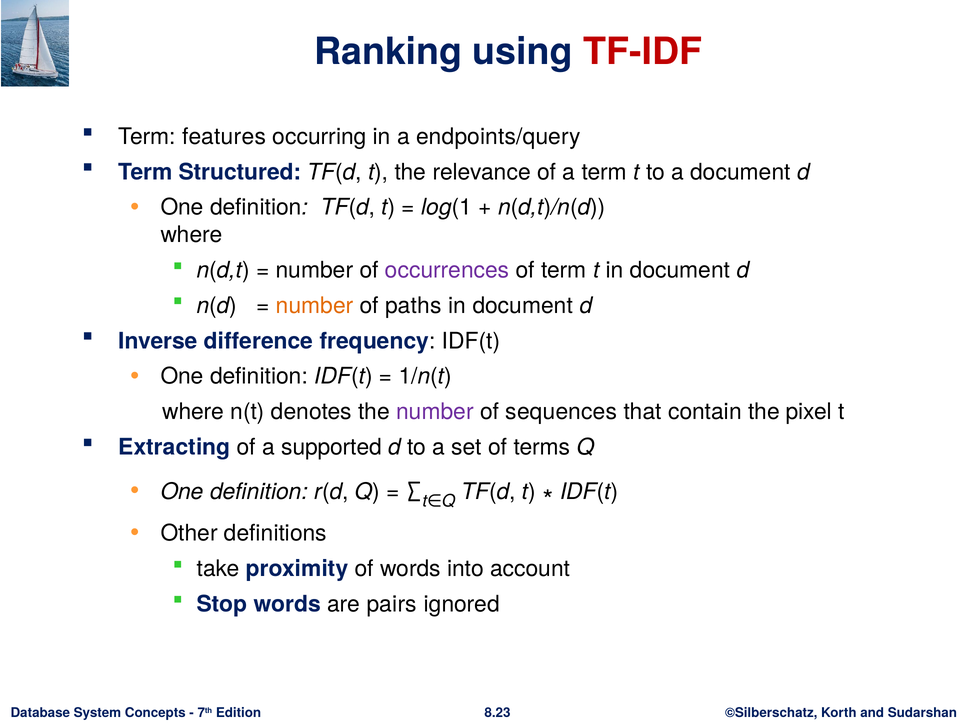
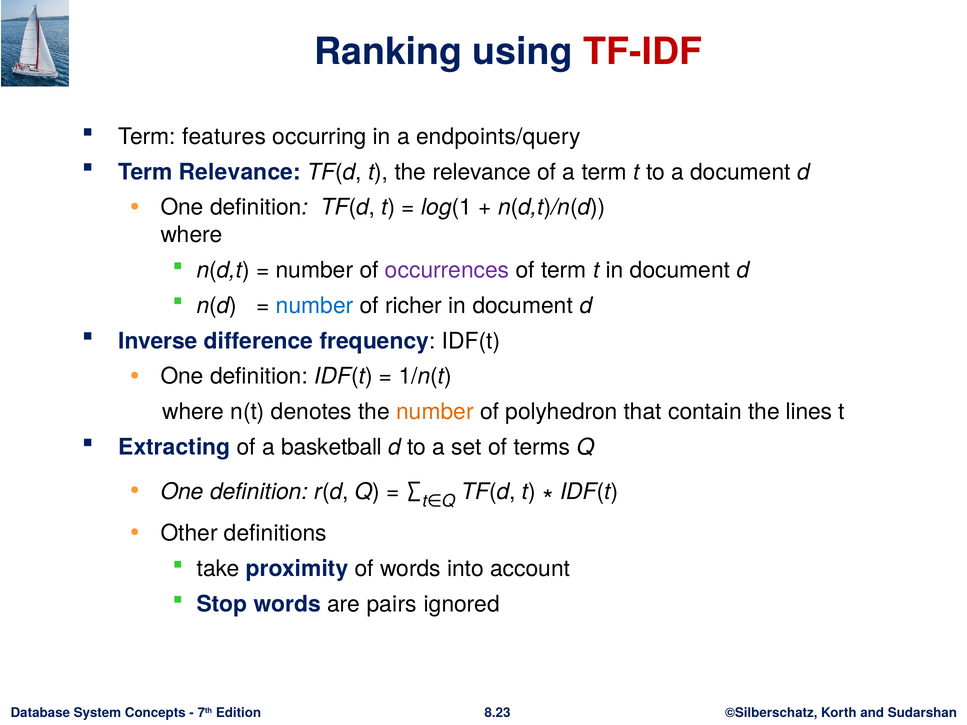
Term Structured: Structured -> Relevance
number at (315, 306) colour: orange -> blue
paths: paths -> richer
number at (435, 412) colour: purple -> orange
sequences: sequences -> polyhedron
pixel: pixel -> lines
supported: supported -> basketball
